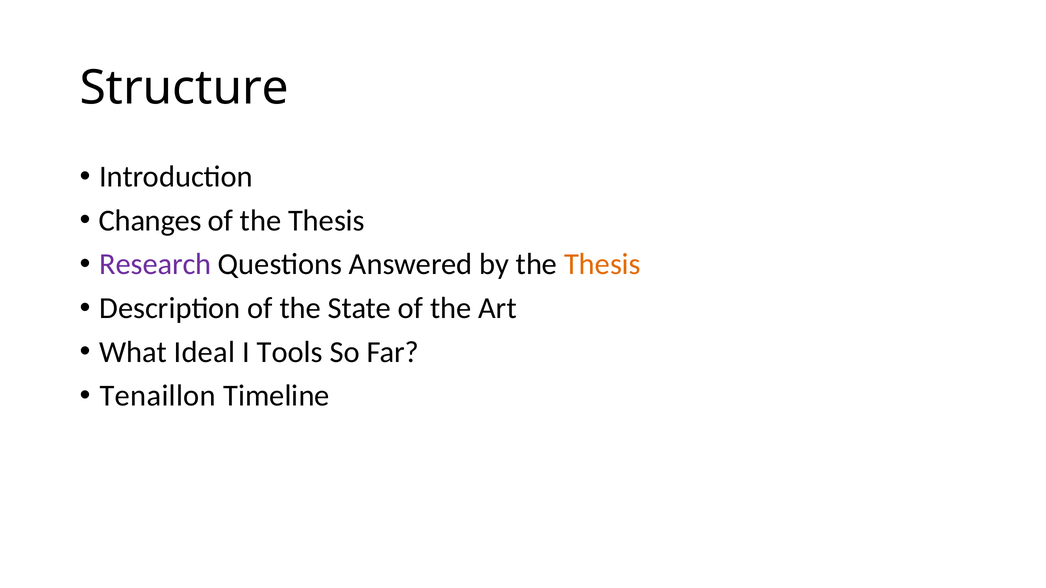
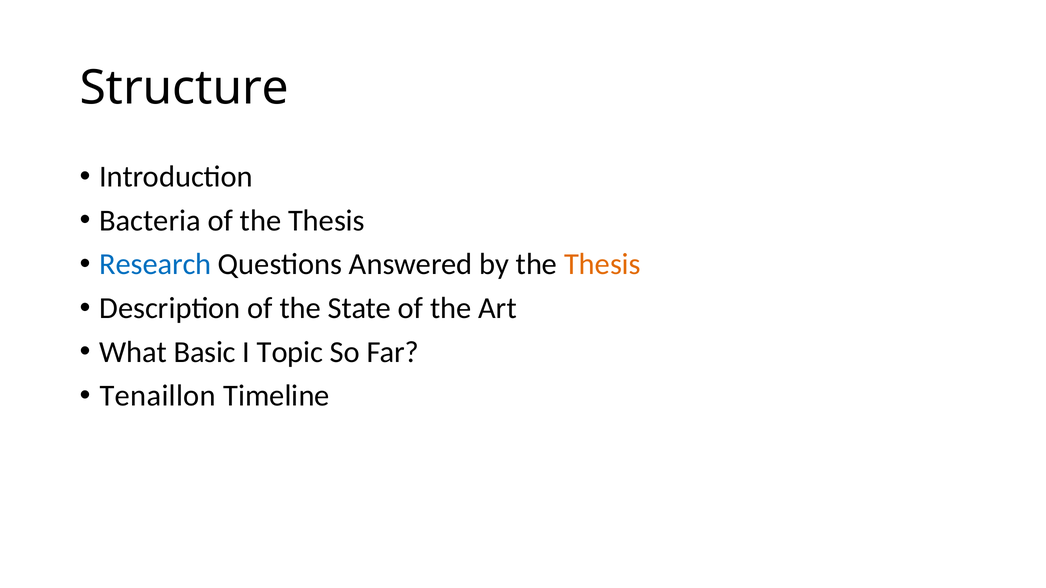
Changes: Changes -> Bacteria
Research colour: purple -> blue
Ideal: Ideal -> Basic
Tools: Tools -> Topic
